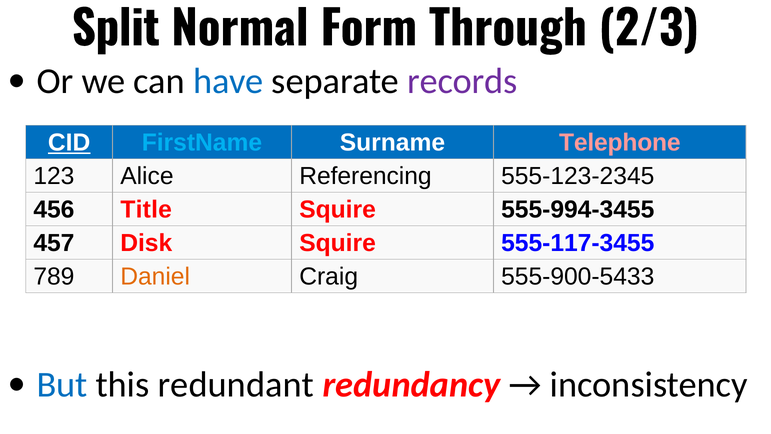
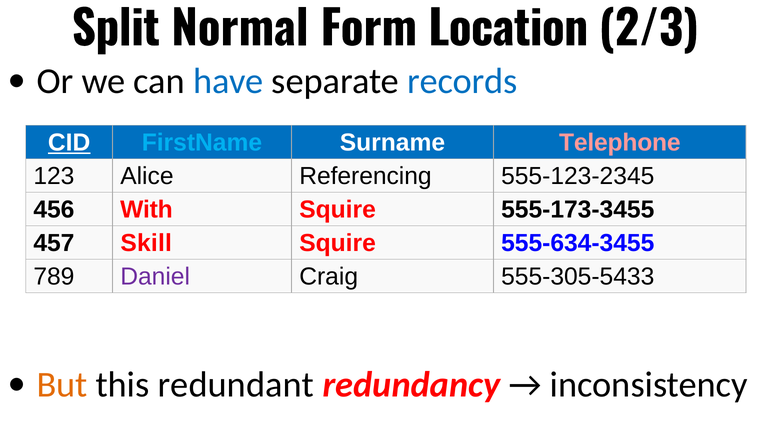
Through: Through -> Location
records colour: purple -> blue
Title: Title -> With
555-994-3455: 555-994-3455 -> 555-173-3455
Disk: Disk -> Skill
555-117-3455: 555-117-3455 -> 555-634-3455
Daniel colour: orange -> purple
555-900-5433: 555-900-5433 -> 555-305-5433
But colour: blue -> orange
